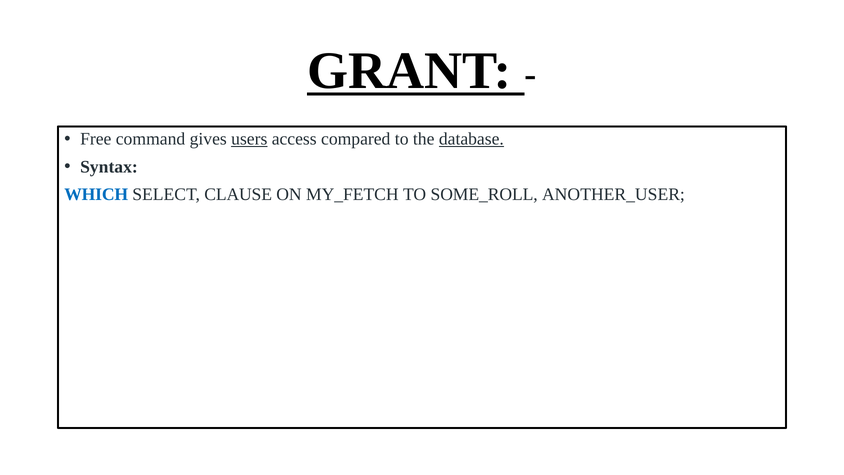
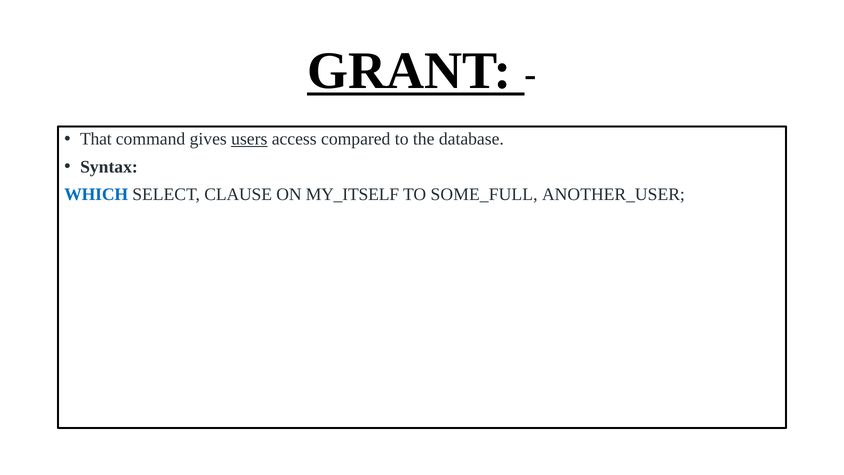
Free: Free -> That
database underline: present -> none
MY_FETCH: MY_FETCH -> MY_ITSELF
SOME_ROLL: SOME_ROLL -> SOME_FULL
